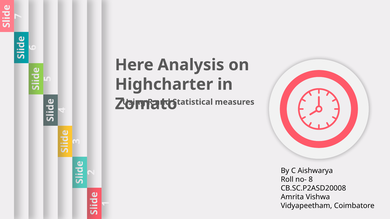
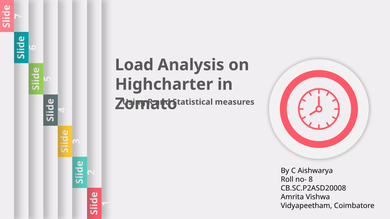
Here: Here -> Load
